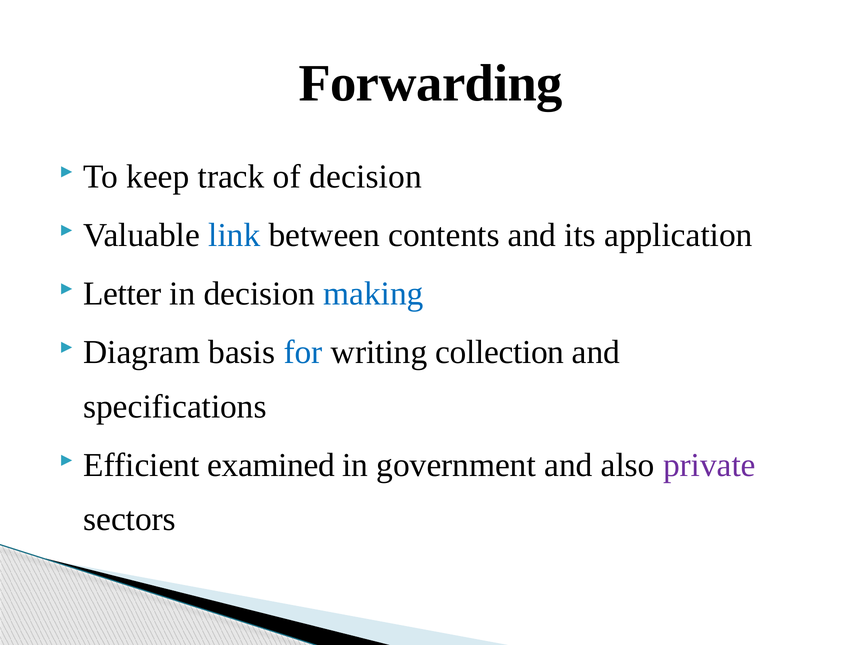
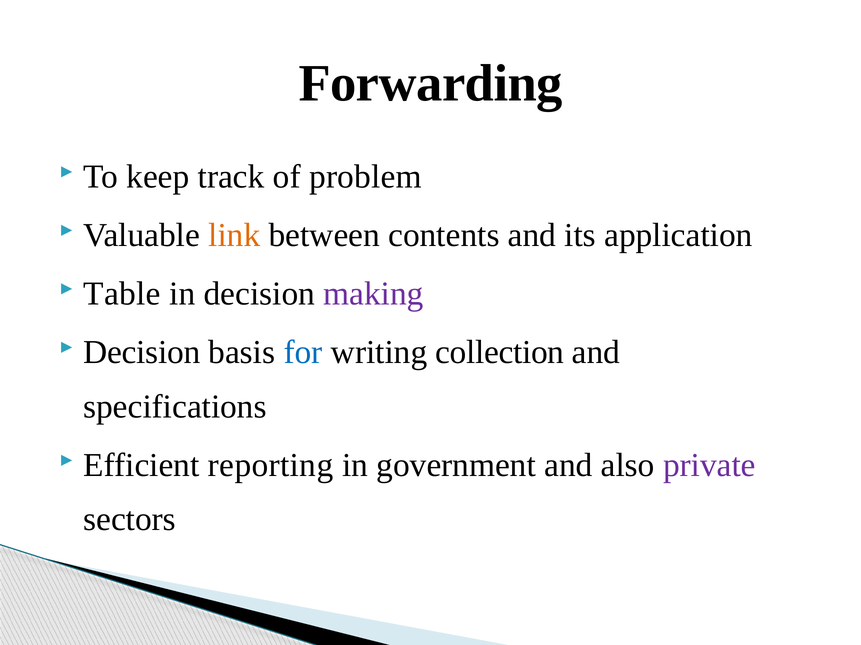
of decision: decision -> problem
link colour: blue -> orange
Letter: Letter -> Table
making colour: blue -> purple
Diagram at (142, 353): Diagram -> Decision
examined: examined -> reporting
